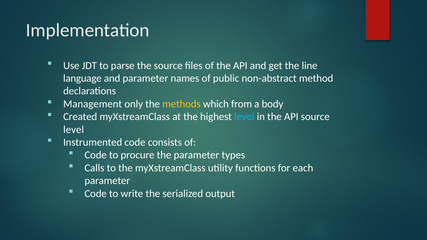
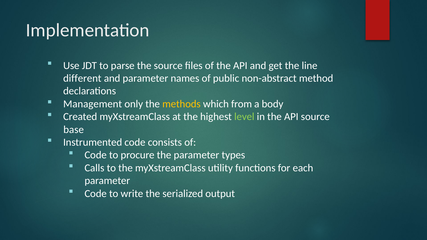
language: language -> different
level at (244, 117) colour: light blue -> light green
level at (74, 130): level -> base
